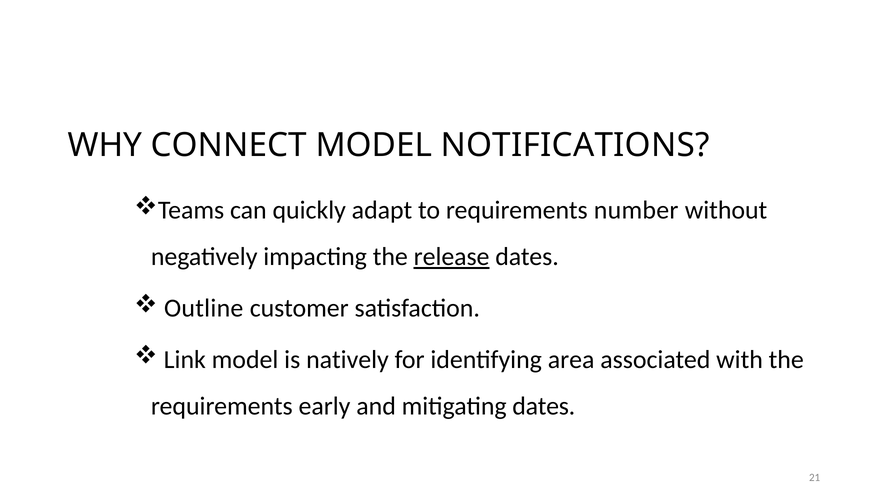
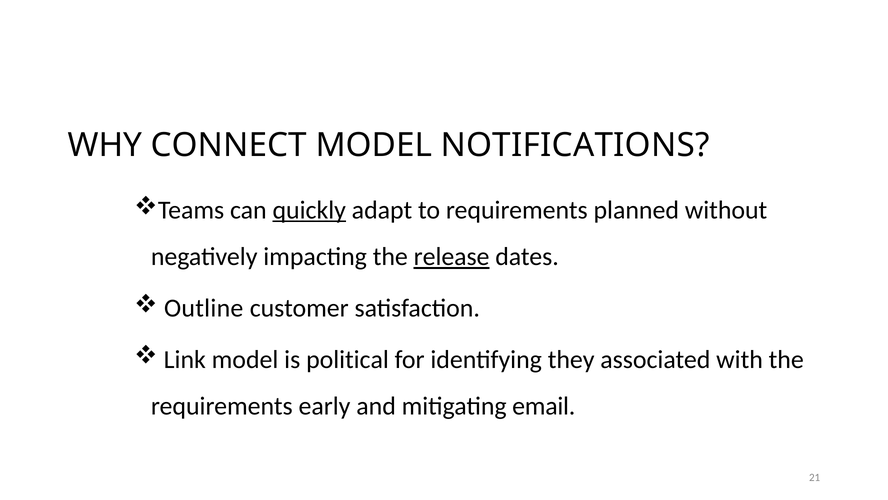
quickly underline: none -> present
number: number -> planned
natively: natively -> political
area: area -> they
mitigating dates: dates -> email
